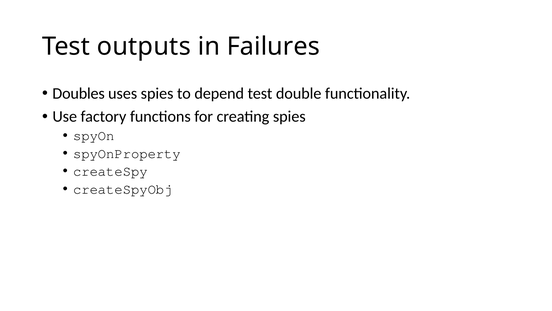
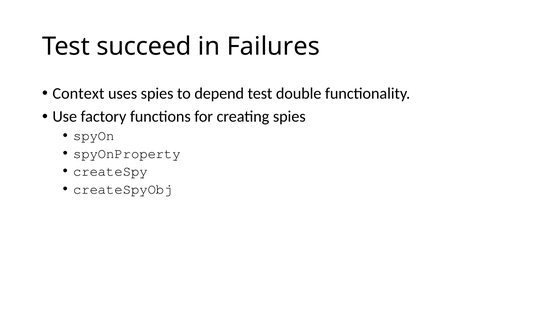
outputs: outputs -> succeed
Doubles: Doubles -> Context
